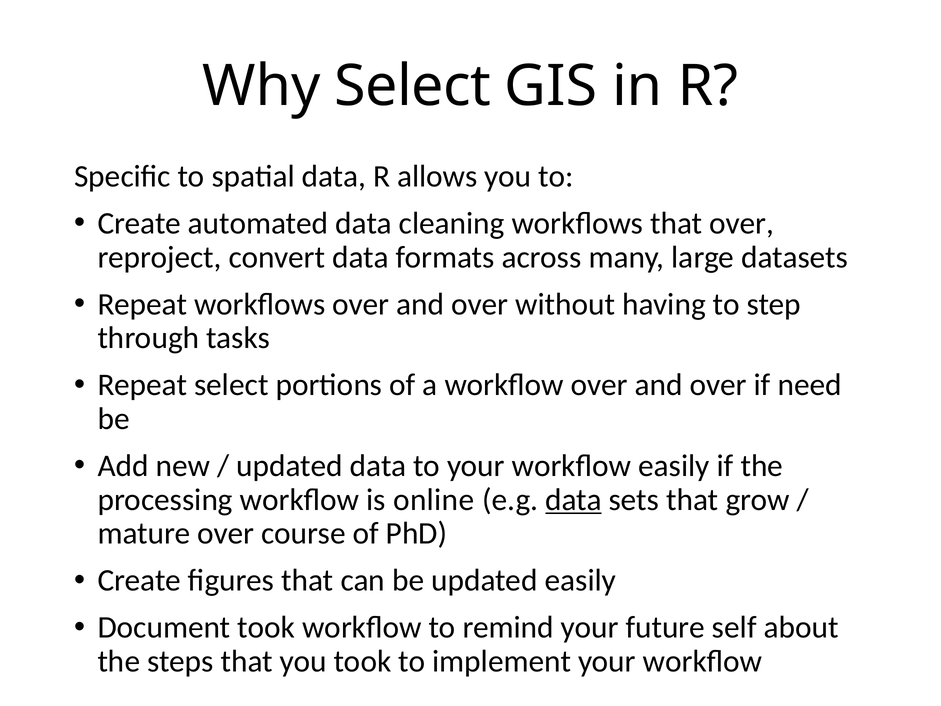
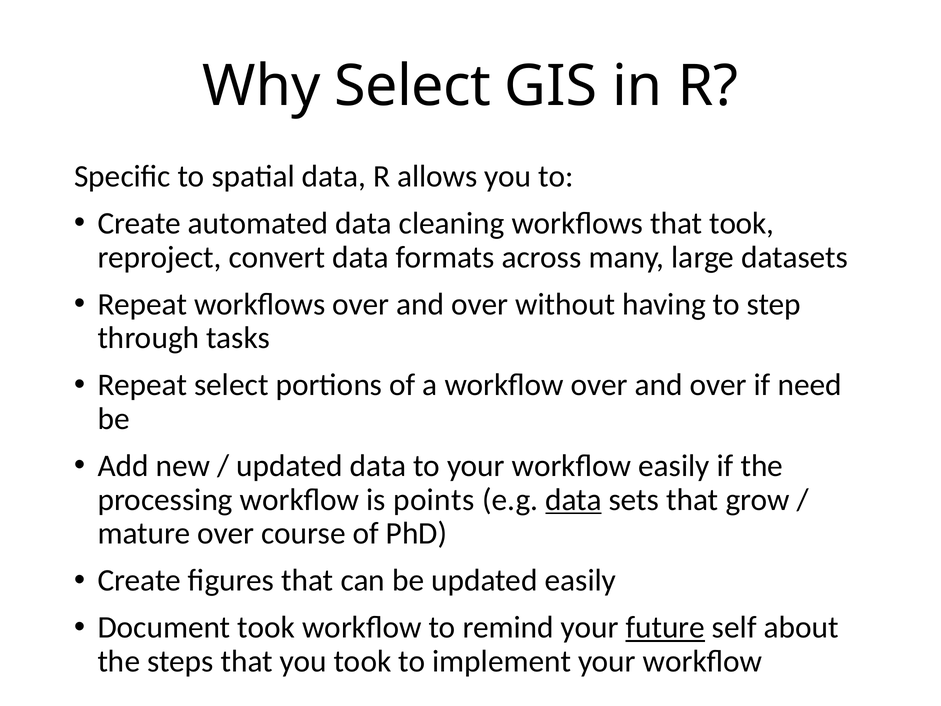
that over: over -> took
online: online -> points
future underline: none -> present
